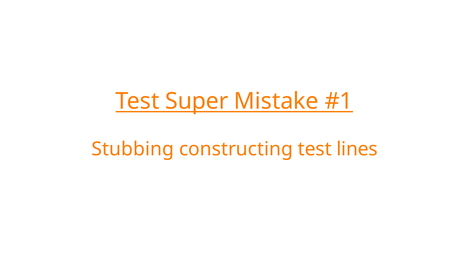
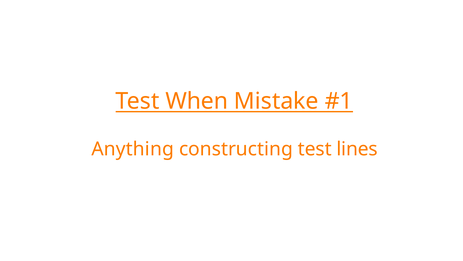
Super: Super -> When
Stubbing: Stubbing -> Anything
